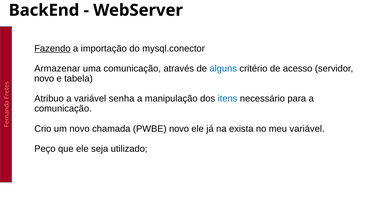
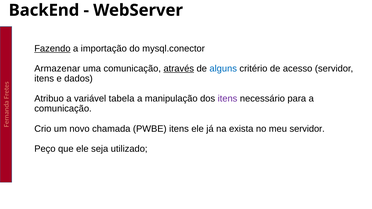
através underline: none -> present
novo at (44, 79): novo -> itens
tabela: tabela -> dados
senha: senha -> tabela
itens at (228, 99) colour: blue -> purple
PWBE novo: novo -> itens
meu variável: variável -> servidor
